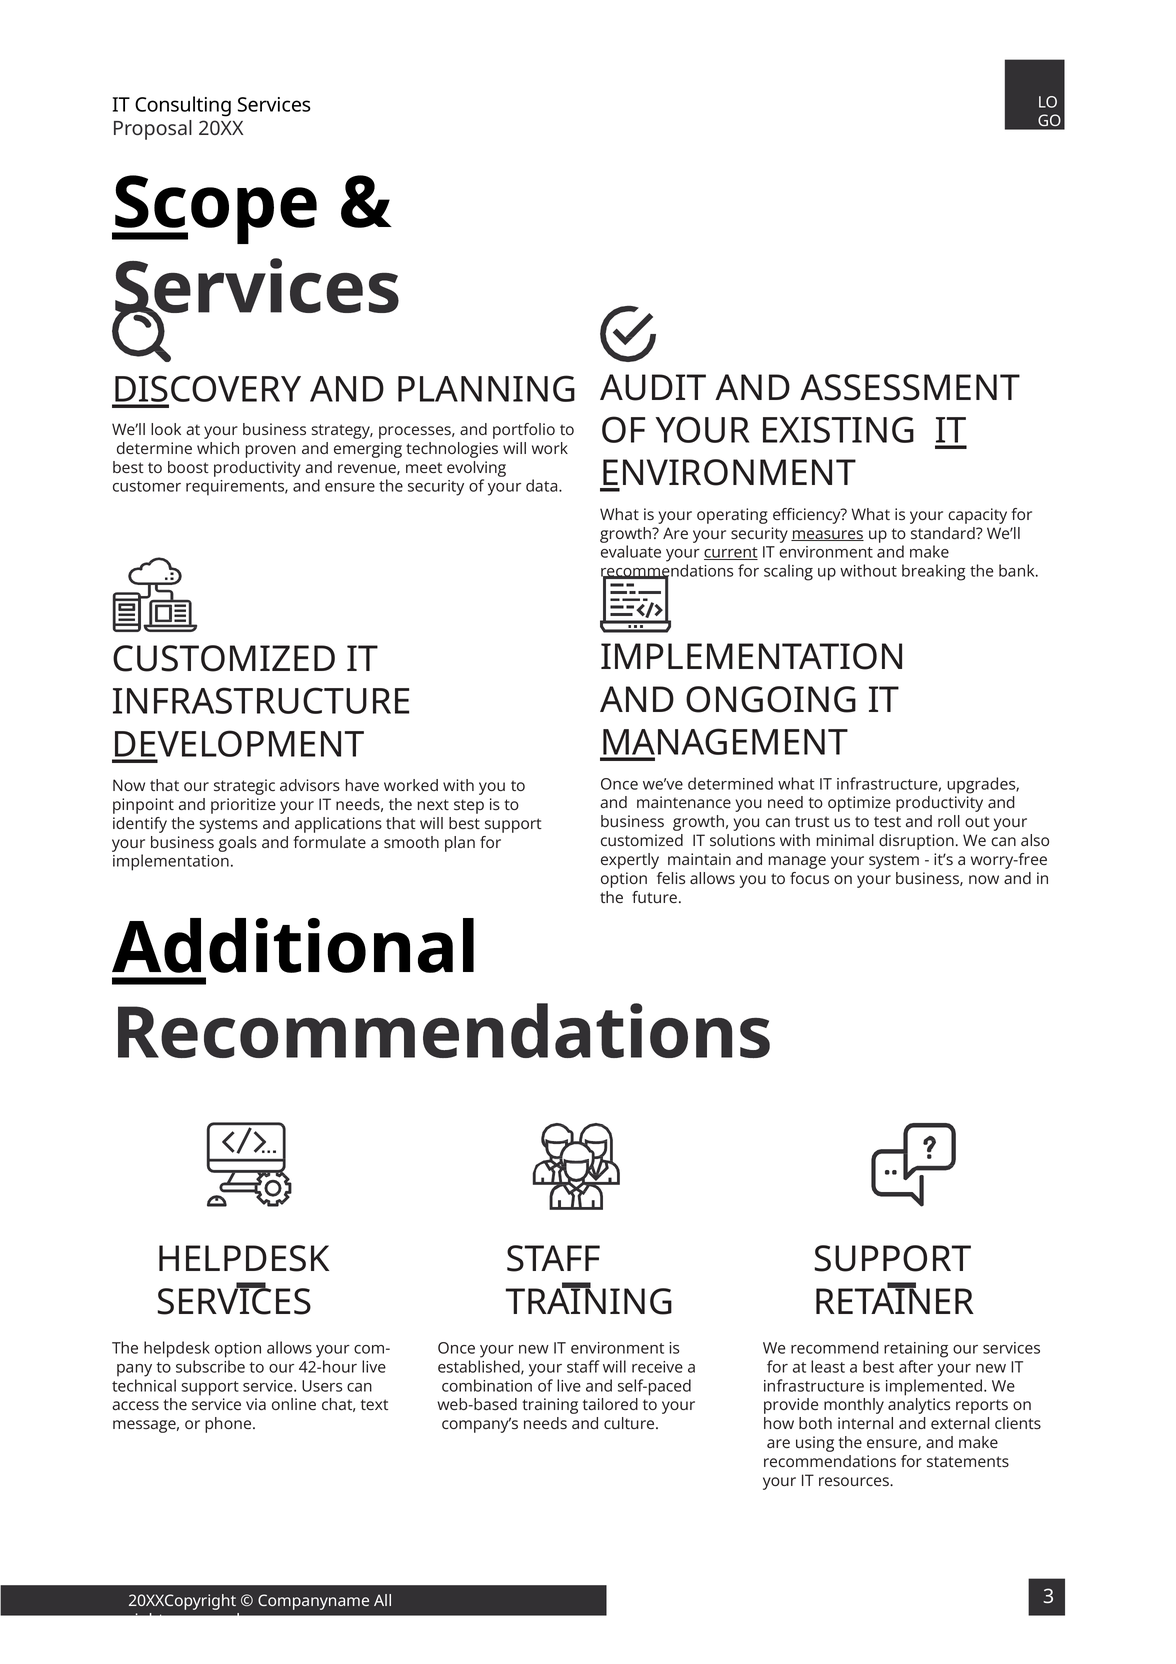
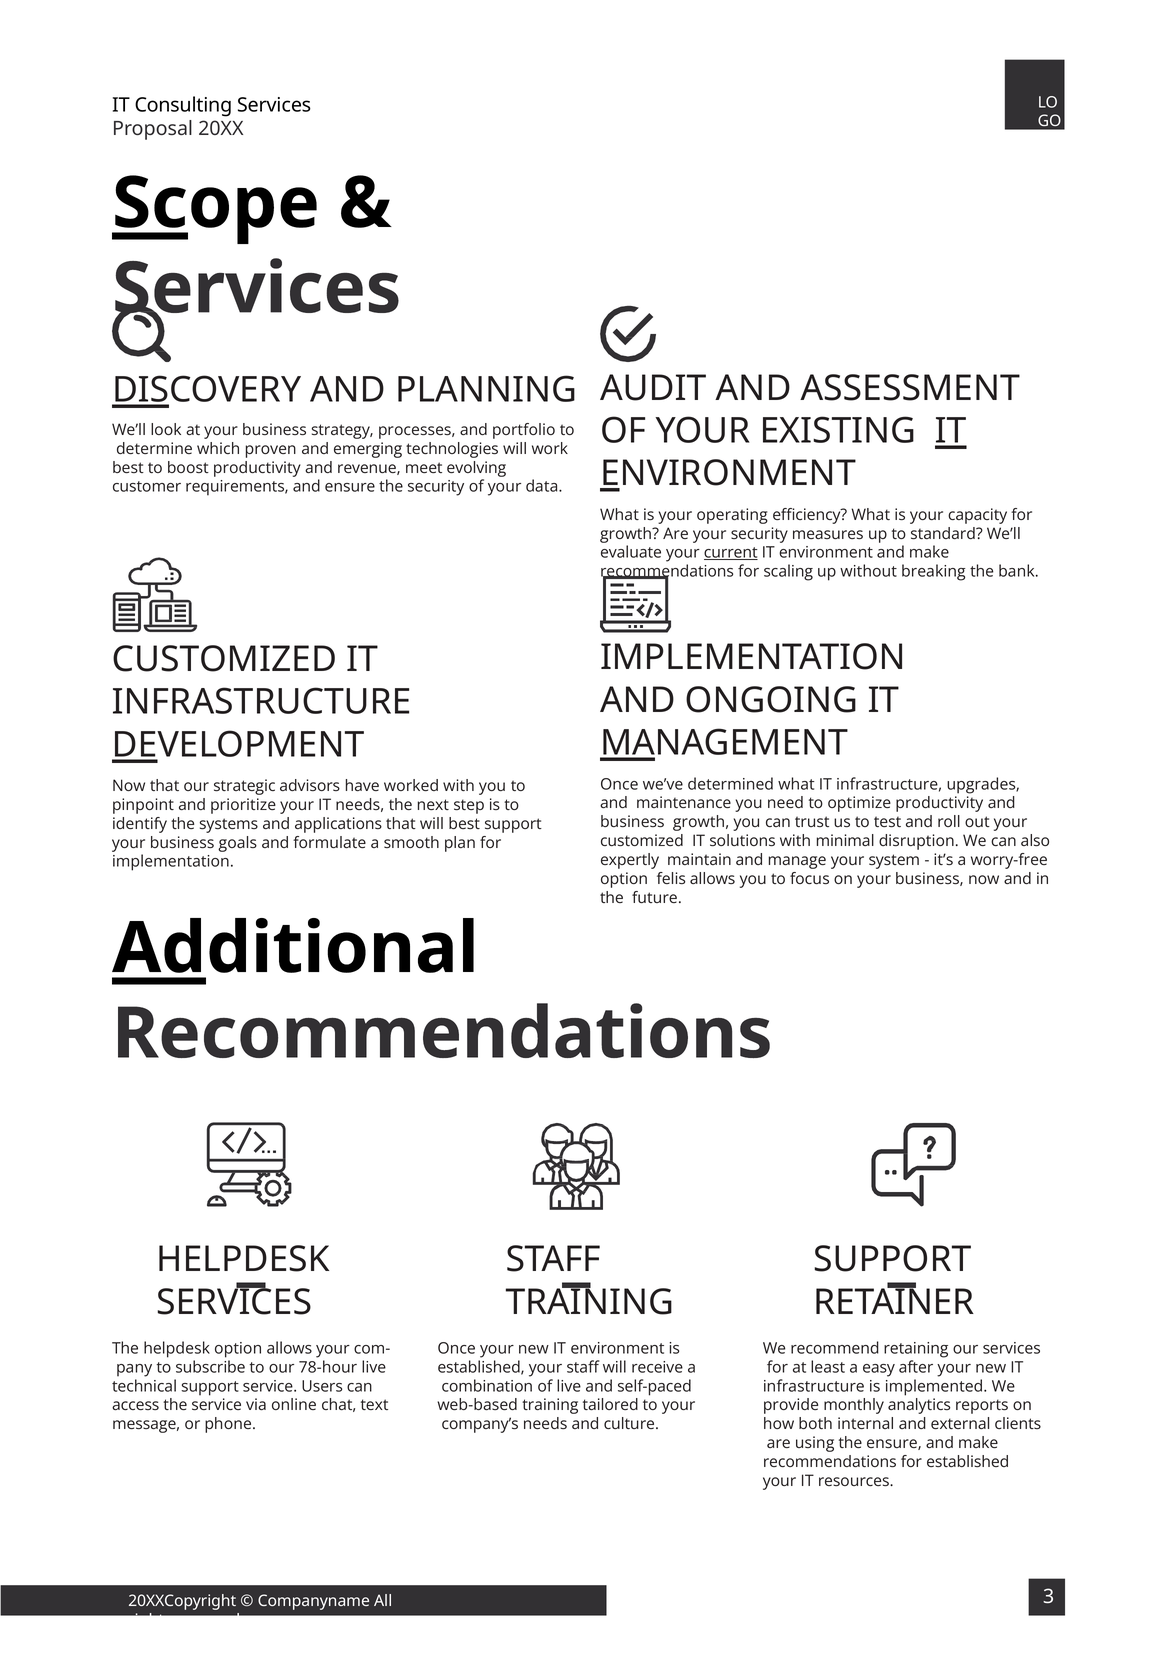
measures underline: present -> none
42-hour: 42-hour -> 78-hour
a best: best -> easy
for statements: statements -> established
